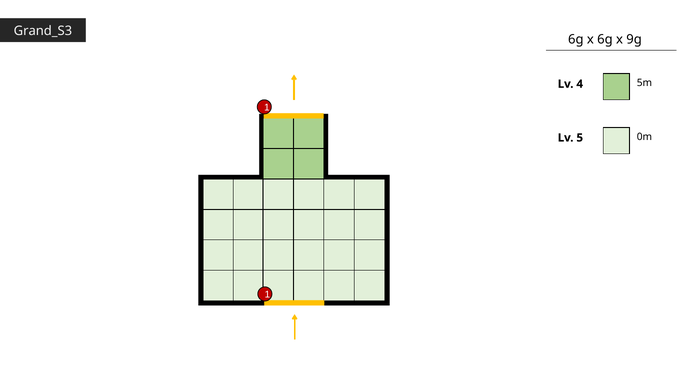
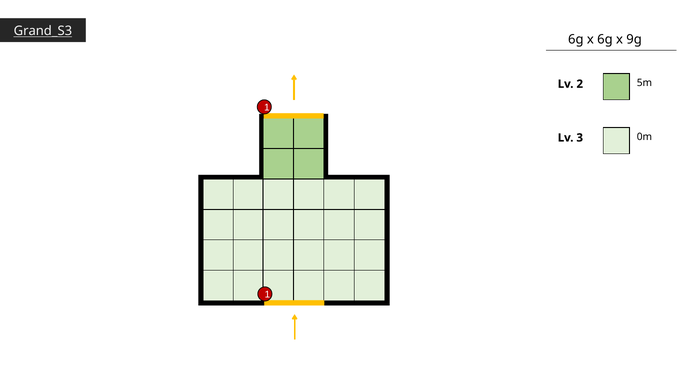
Grand_S3 underline: none -> present
4: 4 -> 2
5: 5 -> 3
